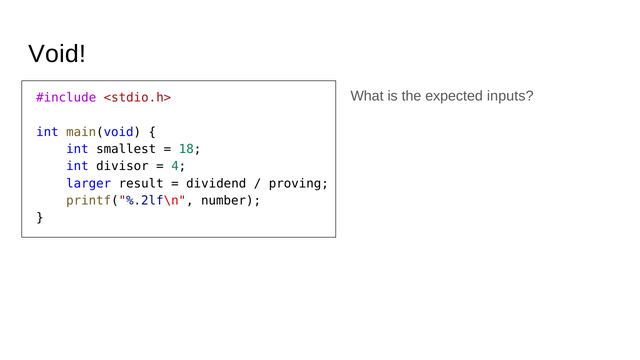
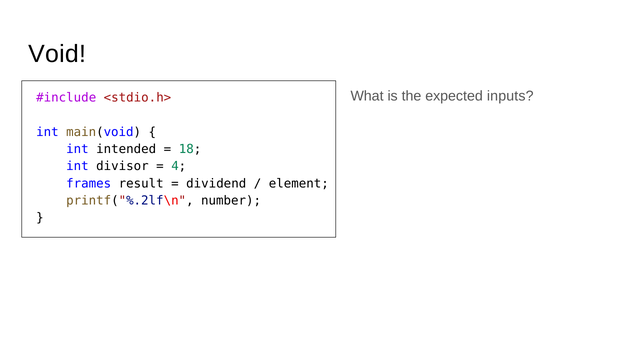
smallest: smallest -> intended
larger: larger -> frames
proving: proving -> element
